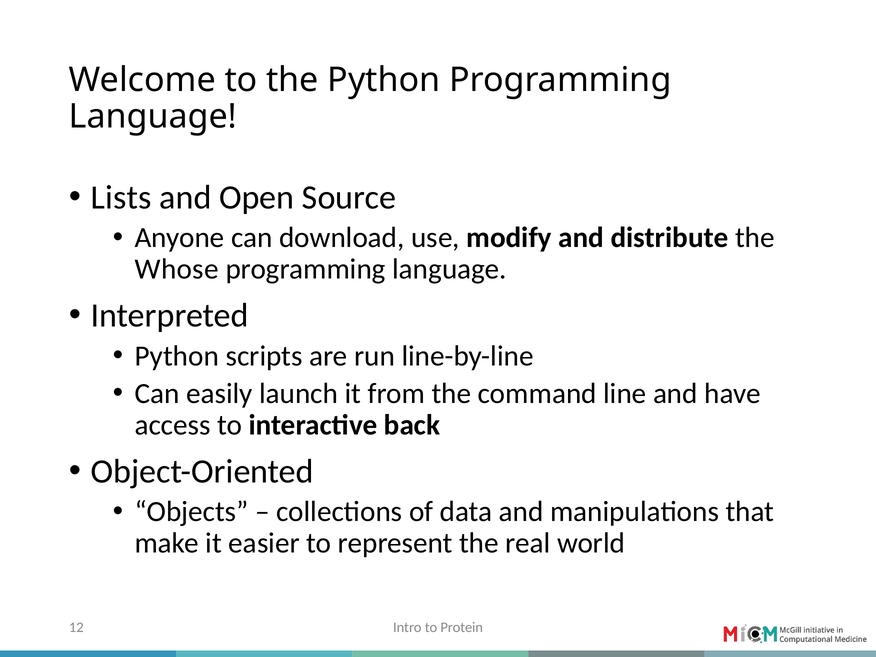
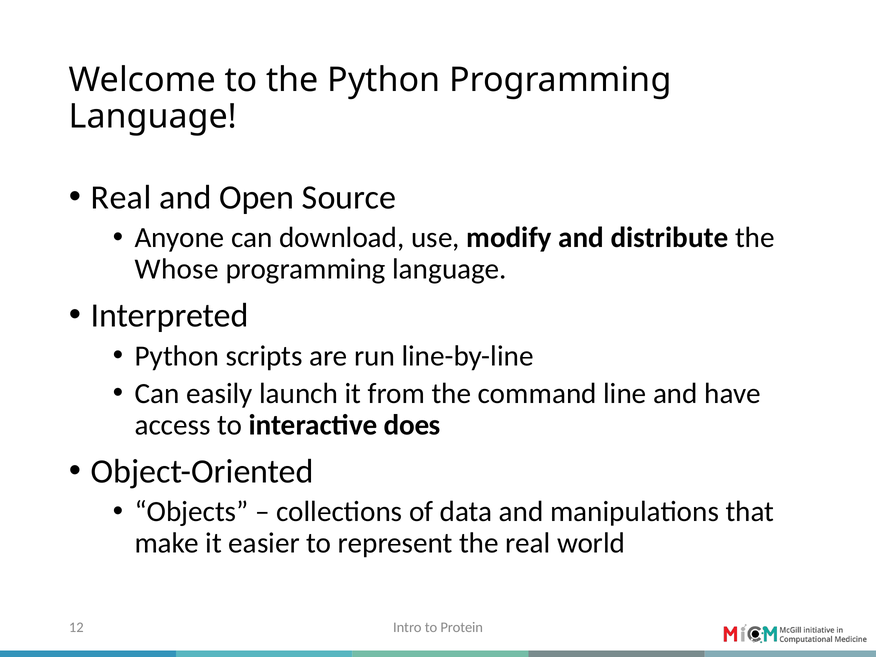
Lists at (121, 197): Lists -> Real
back: back -> does
